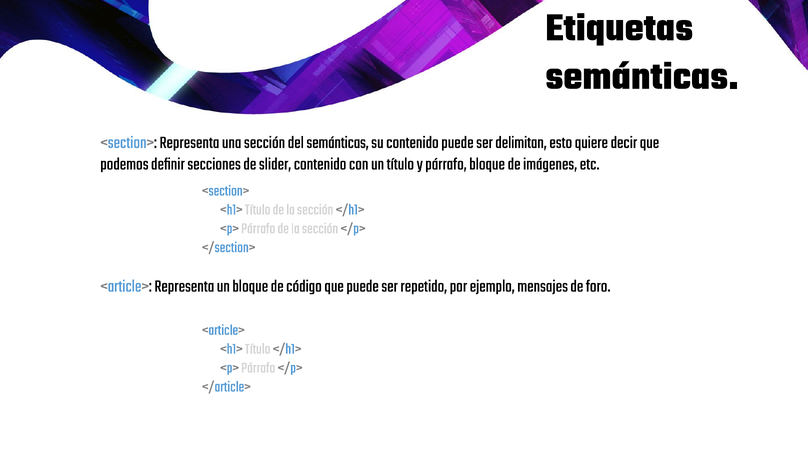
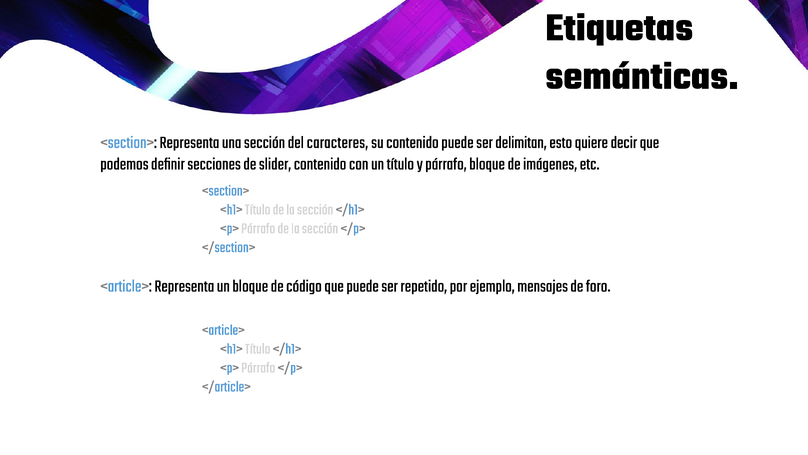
del semánticas: semánticas -> caracteres
